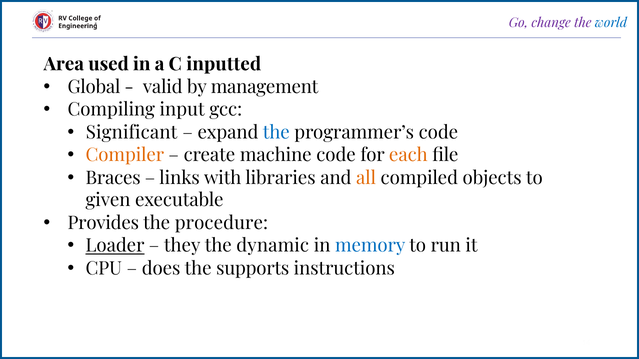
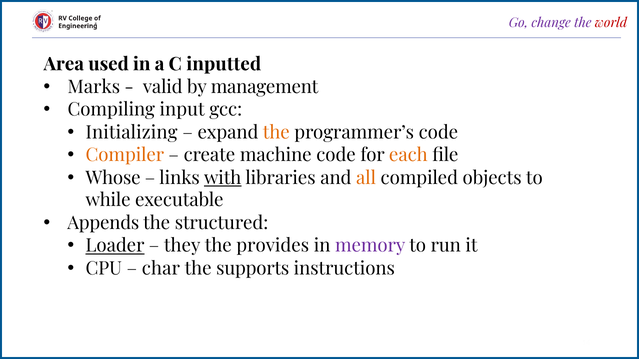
world colour: blue -> red
Global: Global -> Marks
Significant: Significant -> Initializing
the at (276, 133) colour: blue -> orange
Braces: Braces -> Whose
with underline: none -> present
given: given -> while
Provides: Provides -> Appends
procedure: procedure -> structured
dynamic: dynamic -> provides
memory colour: blue -> purple
does: does -> char
